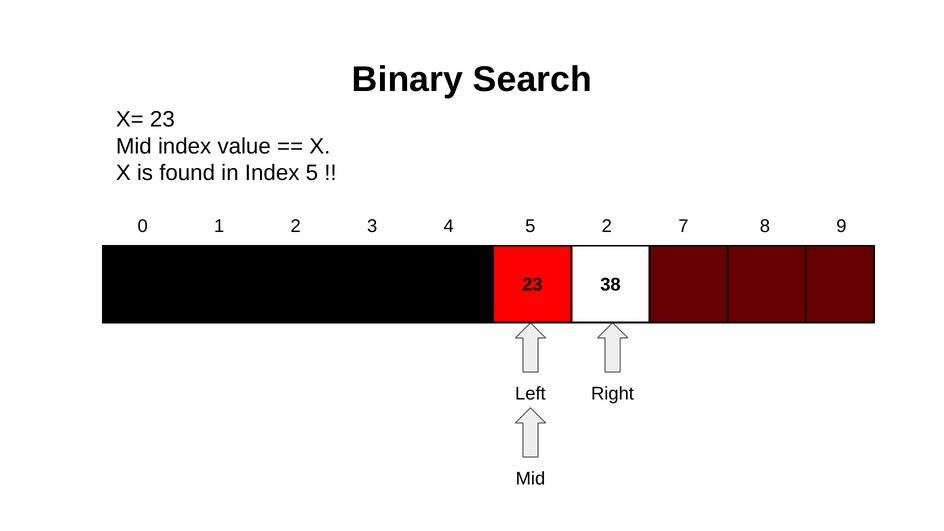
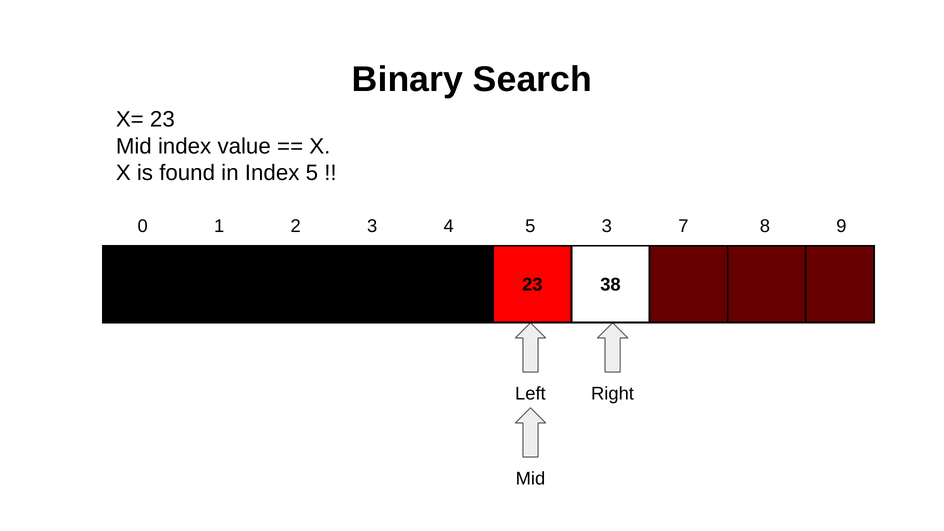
5 2: 2 -> 3
